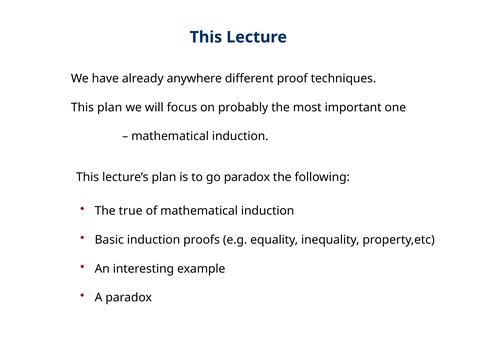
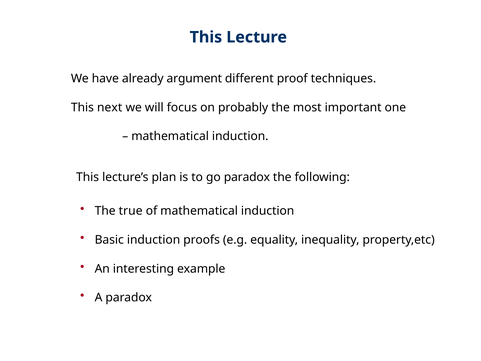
anywhere: anywhere -> argument
This plan: plan -> next
